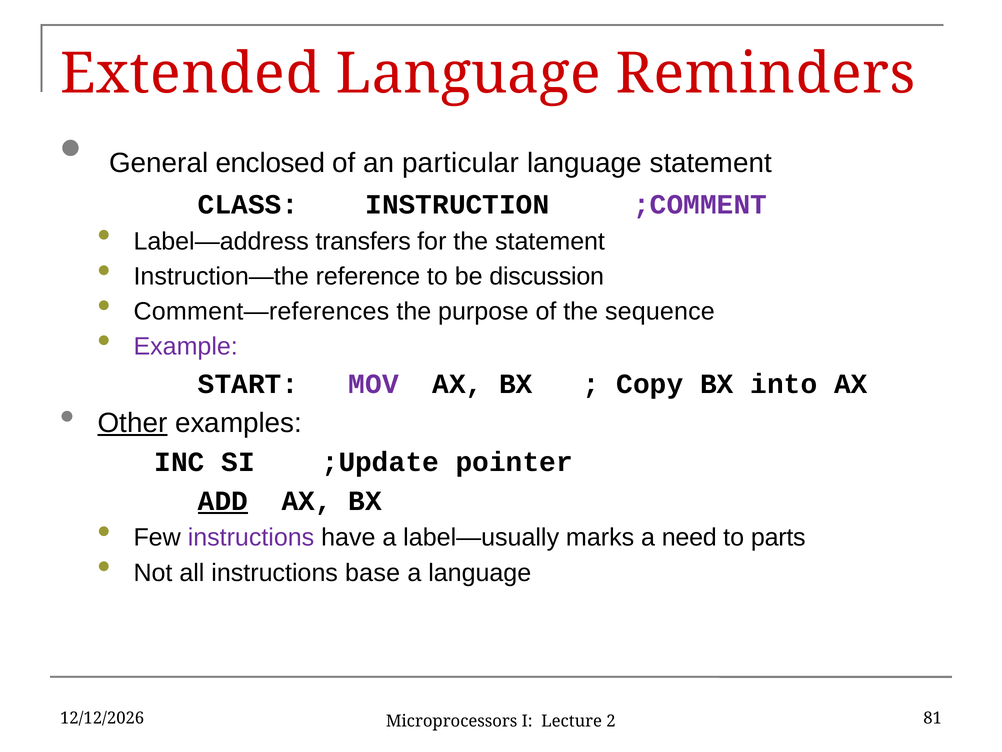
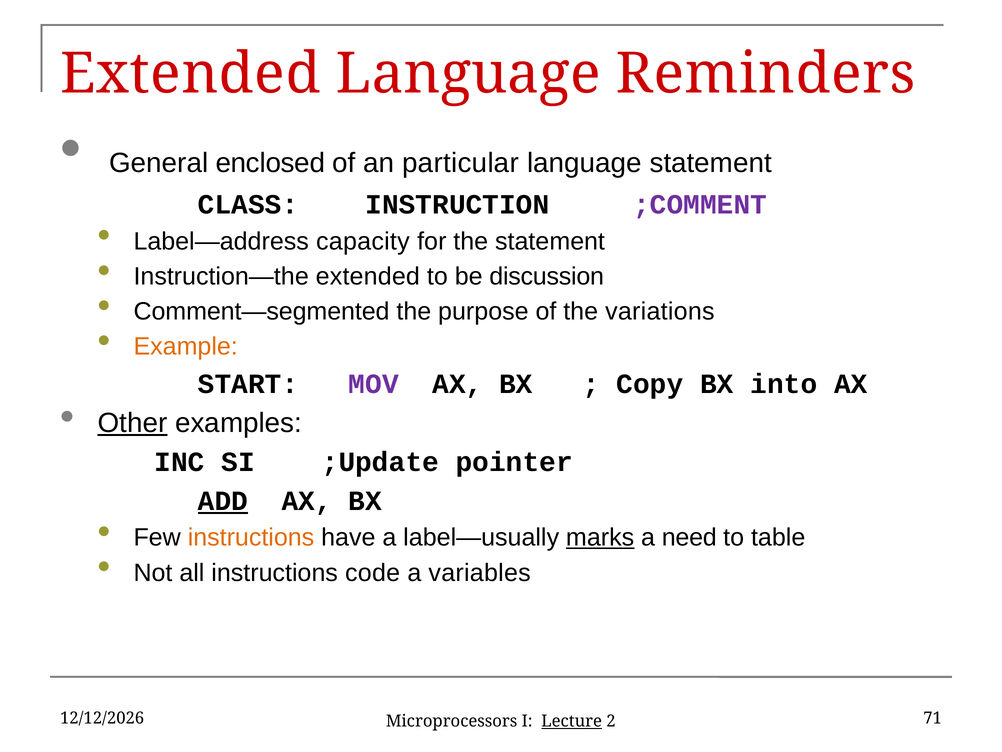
transfers: transfers -> capacity
Instruction—the reference: reference -> extended
Comment—references: Comment—references -> Comment—segmented
sequence: sequence -> variations
Example colour: purple -> orange
instructions at (251, 537) colour: purple -> orange
marks underline: none -> present
parts: parts -> table
base: base -> code
a language: language -> variables
Lecture underline: none -> present
81: 81 -> 71
